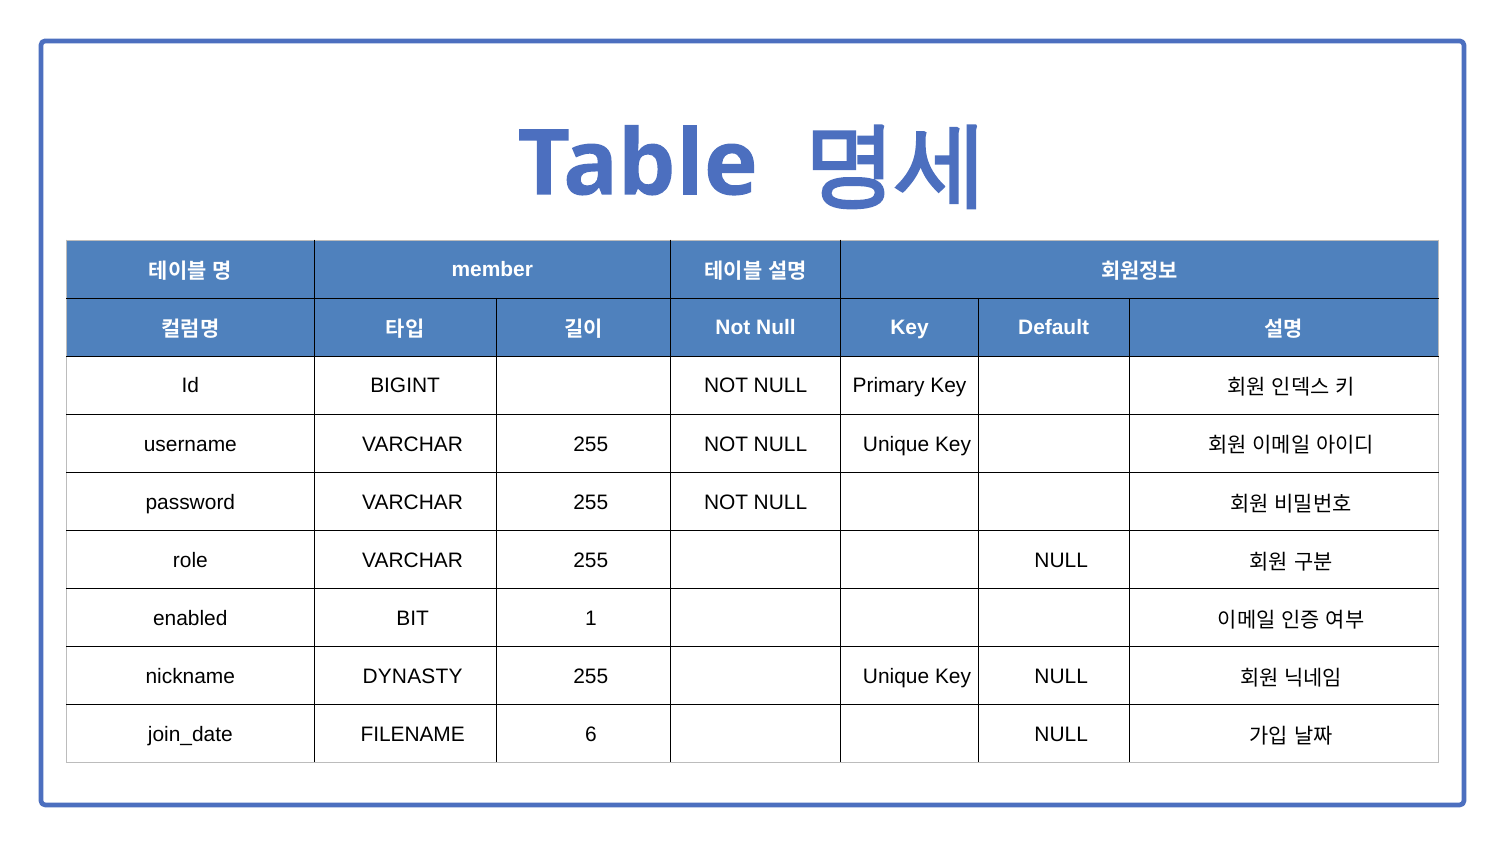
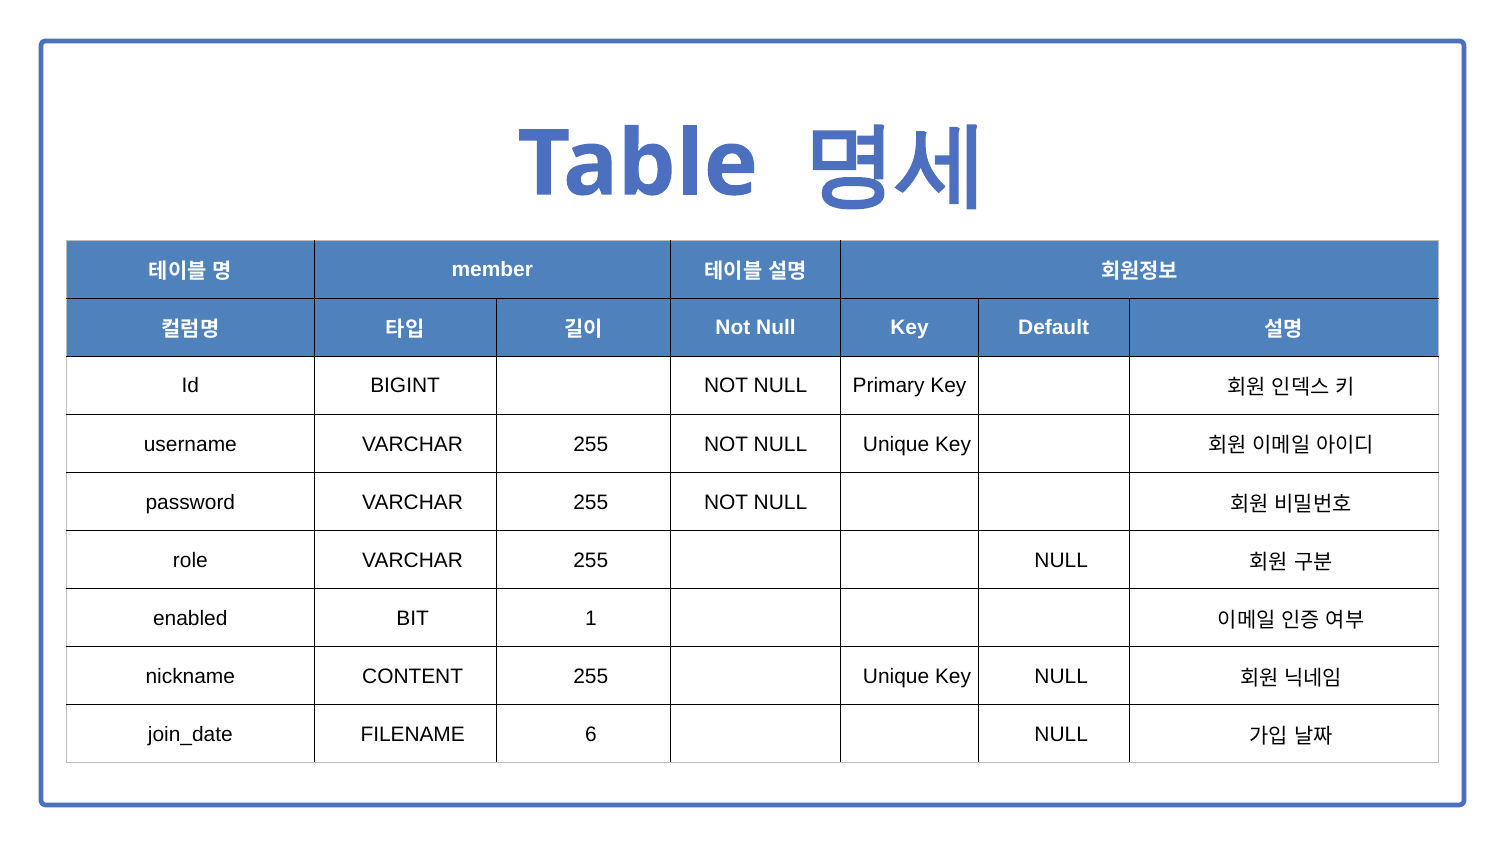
DYNASTY: DYNASTY -> CONTENT
